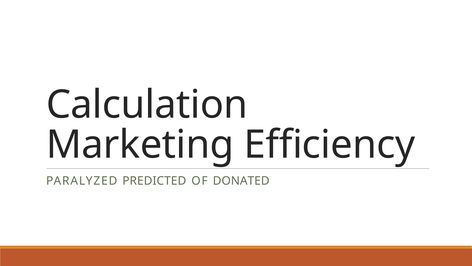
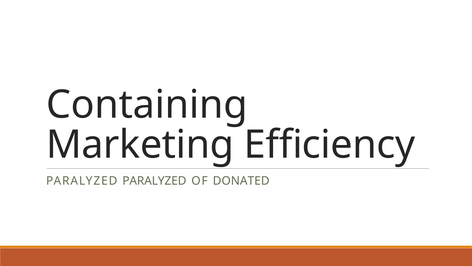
Calculation: Calculation -> Containing
PARALYZED PREDICTED: PREDICTED -> PARALYZED
